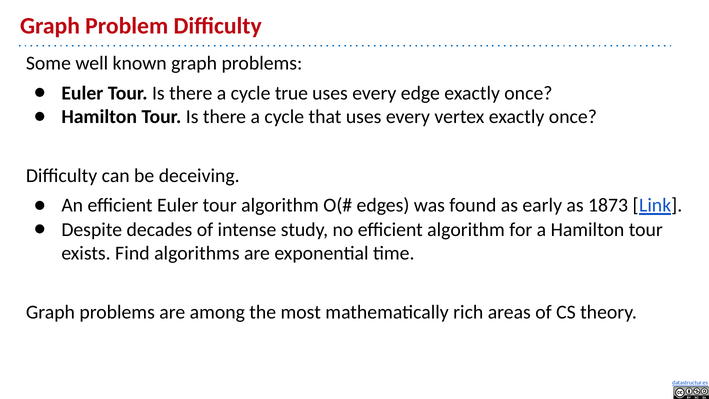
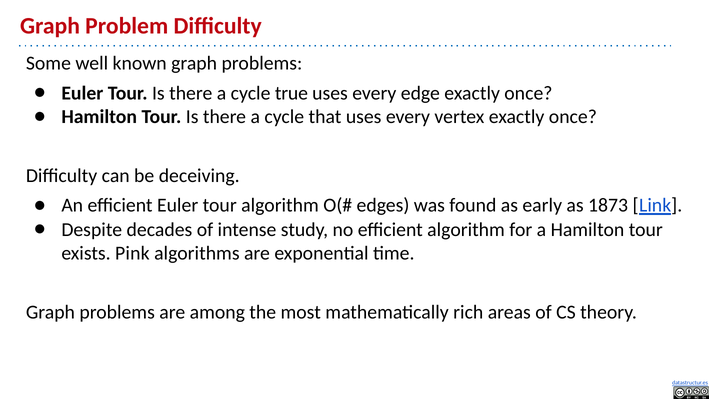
Find: Find -> Pink
